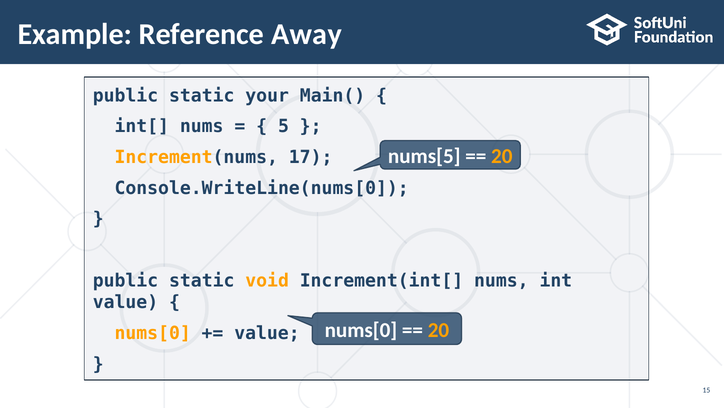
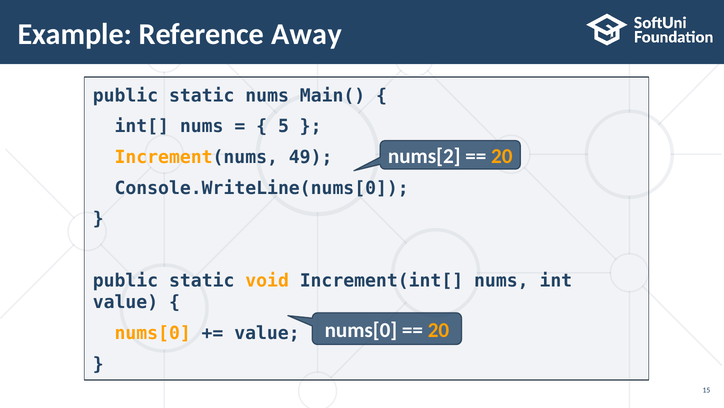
static your: your -> nums
nums[5: nums[5 -> nums[2
17: 17 -> 49
